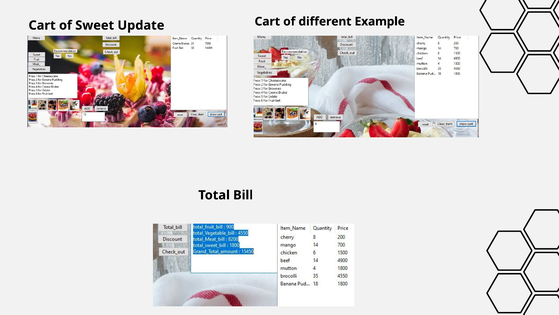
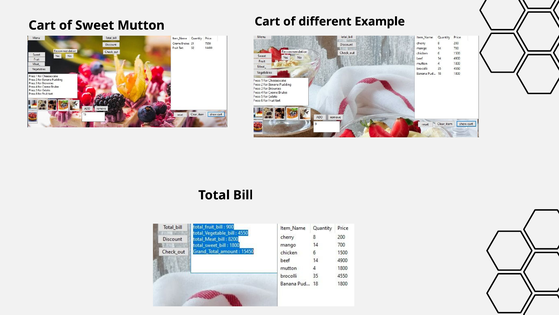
Update: Update -> Mutton
